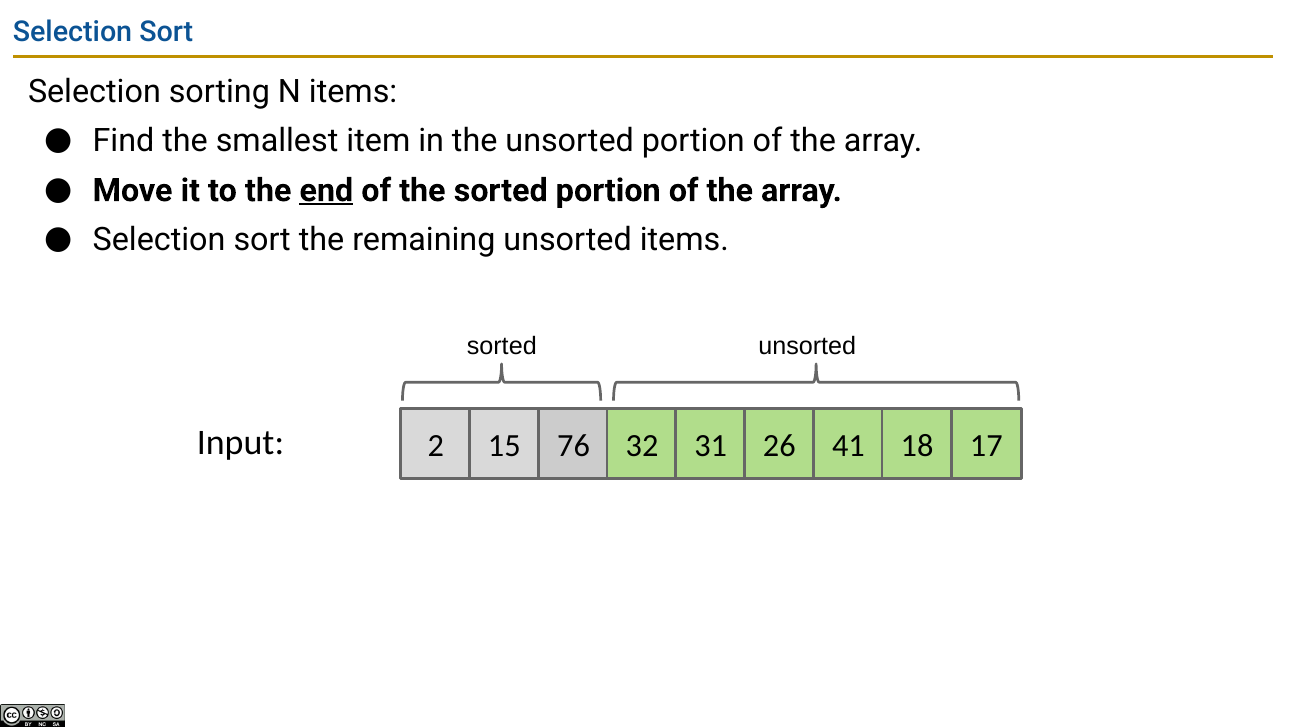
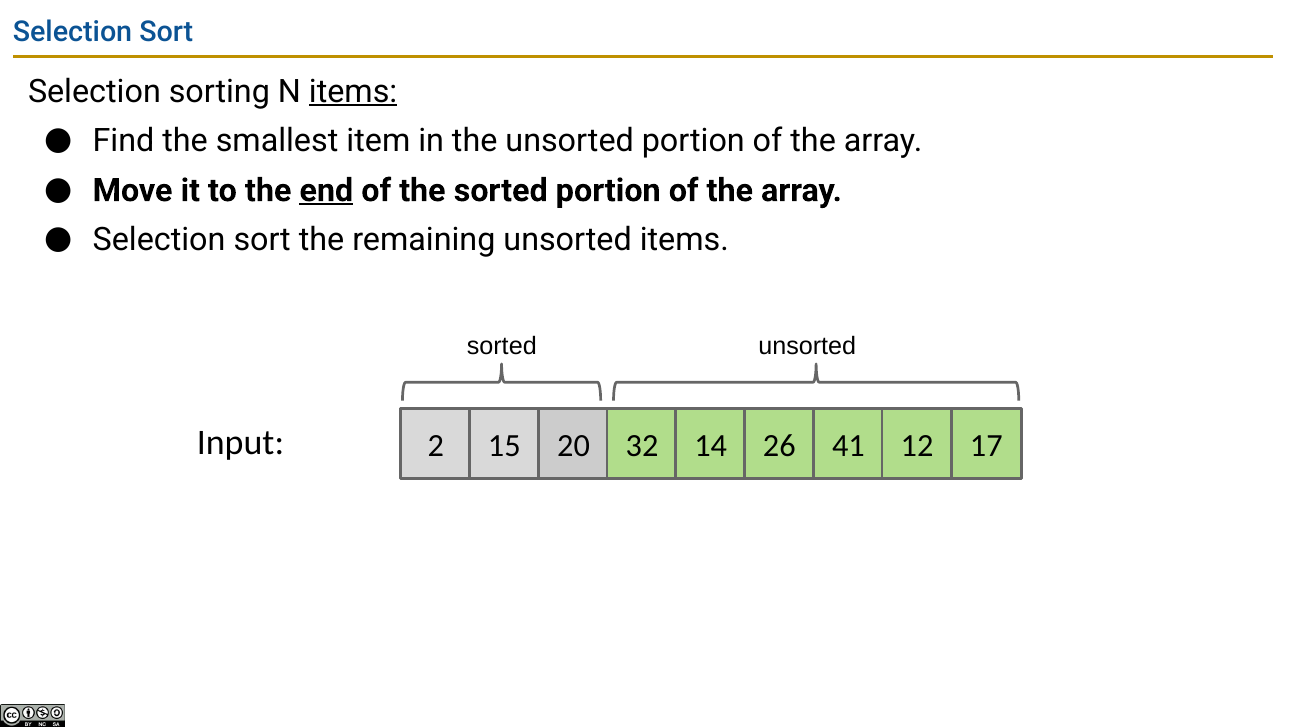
items at (353, 91) underline: none -> present
76: 76 -> 20
31: 31 -> 14
18: 18 -> 12
